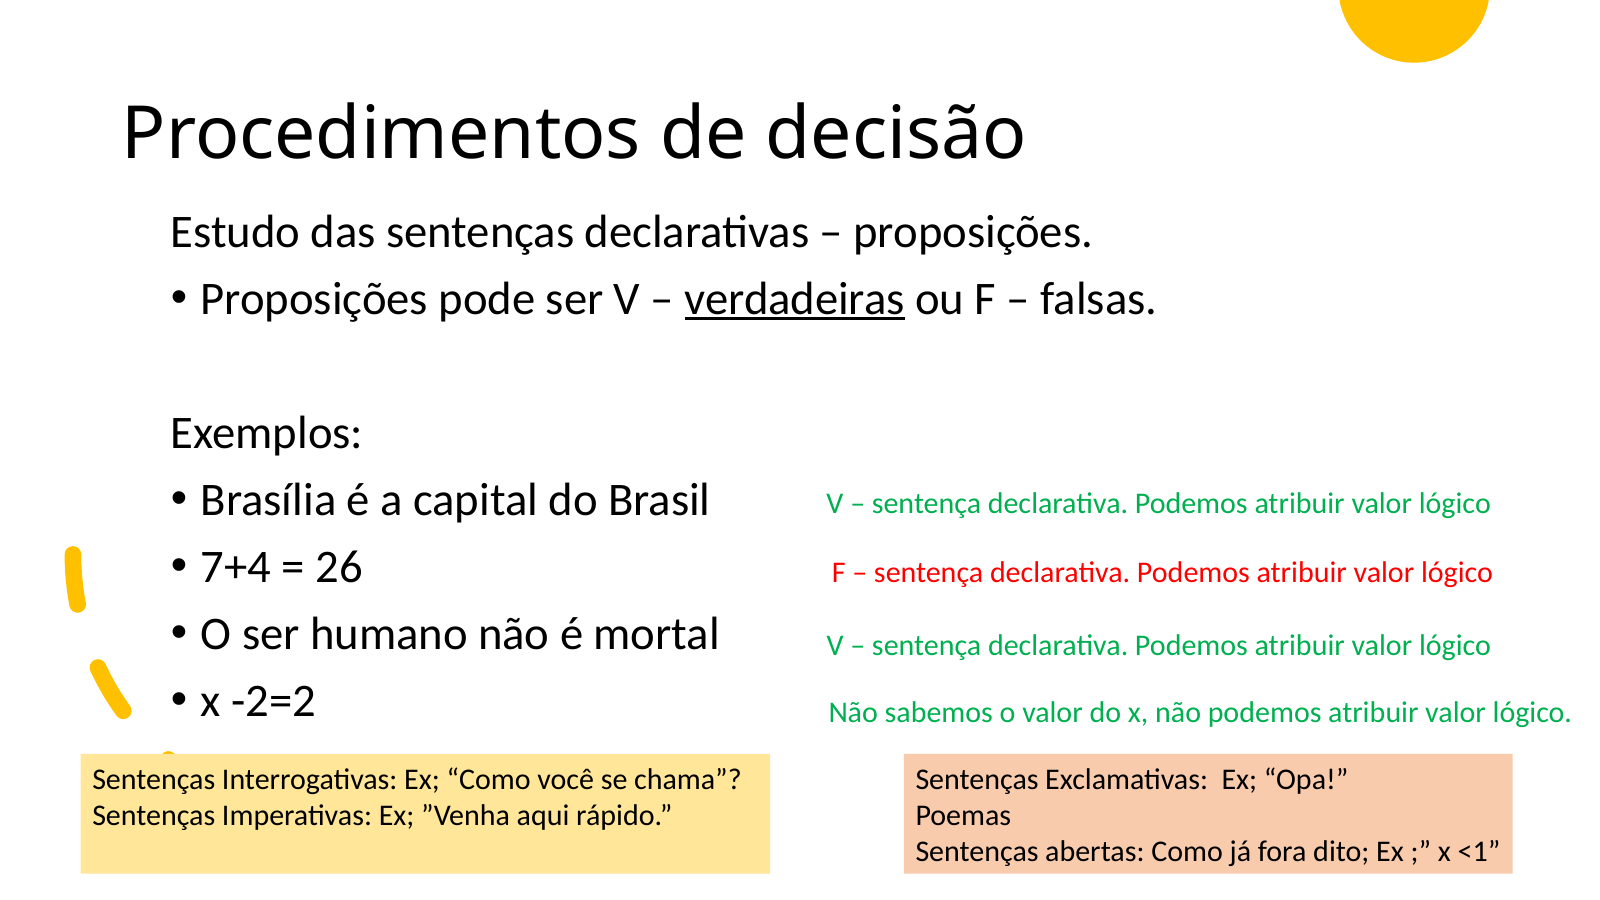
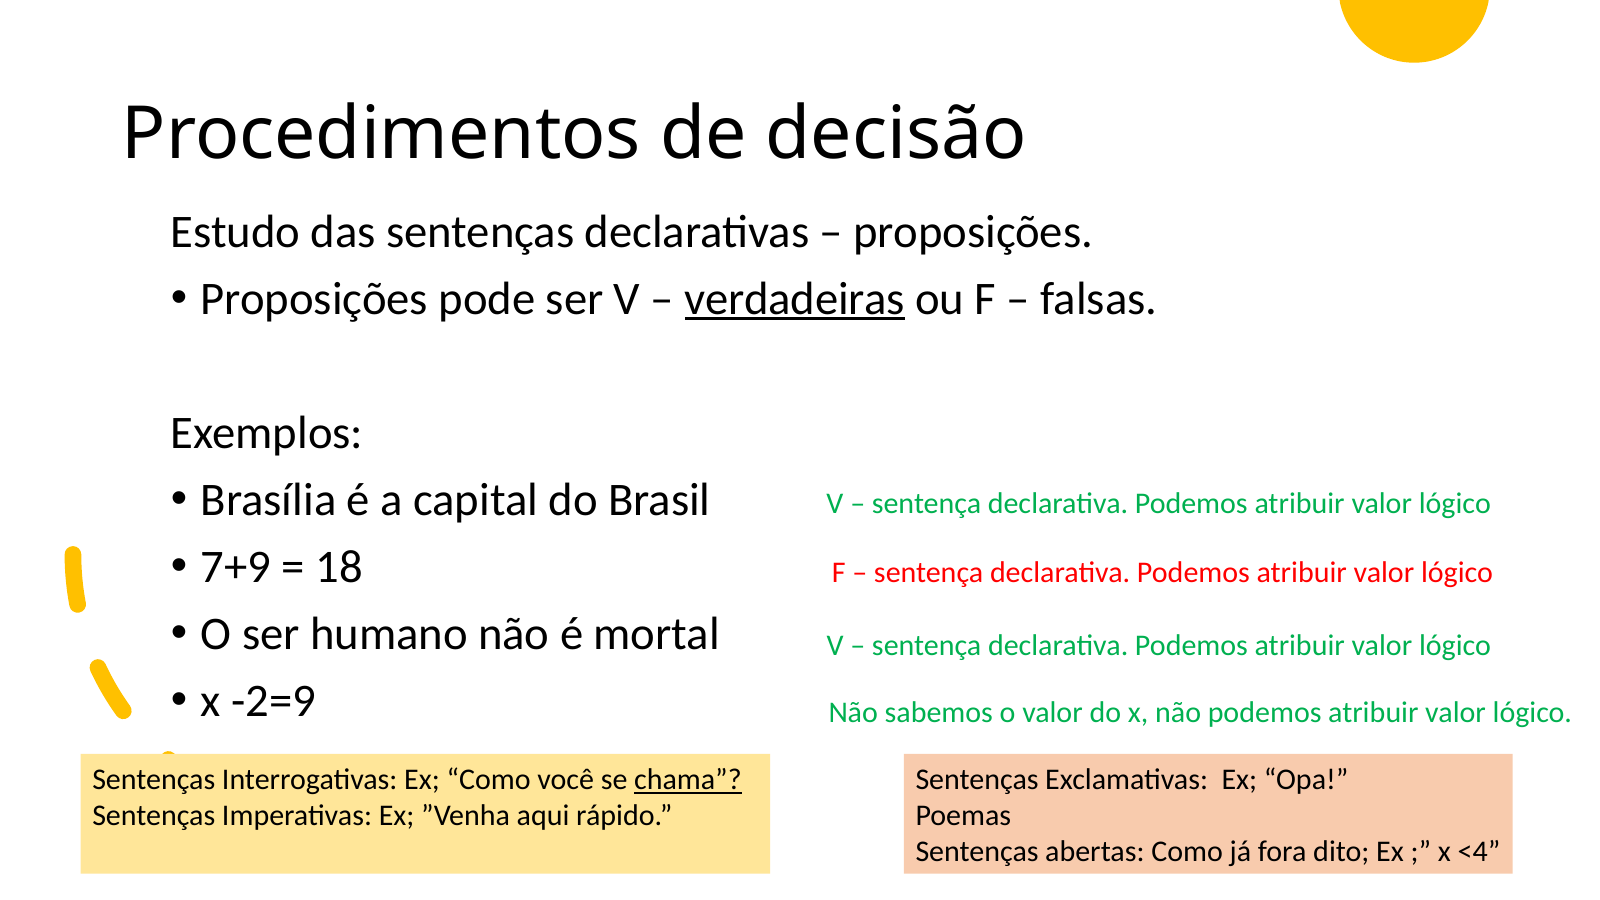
7+4: 7+4 -> 7+9
26: 26 -> 18
-2=2: -2=2 -> -2=9
chama underline: none -> present
<1: <1 -> <4
